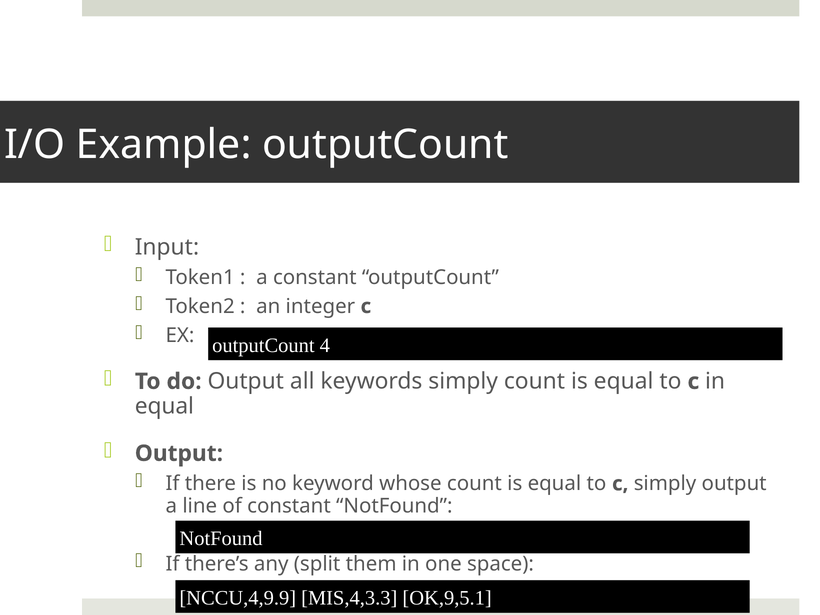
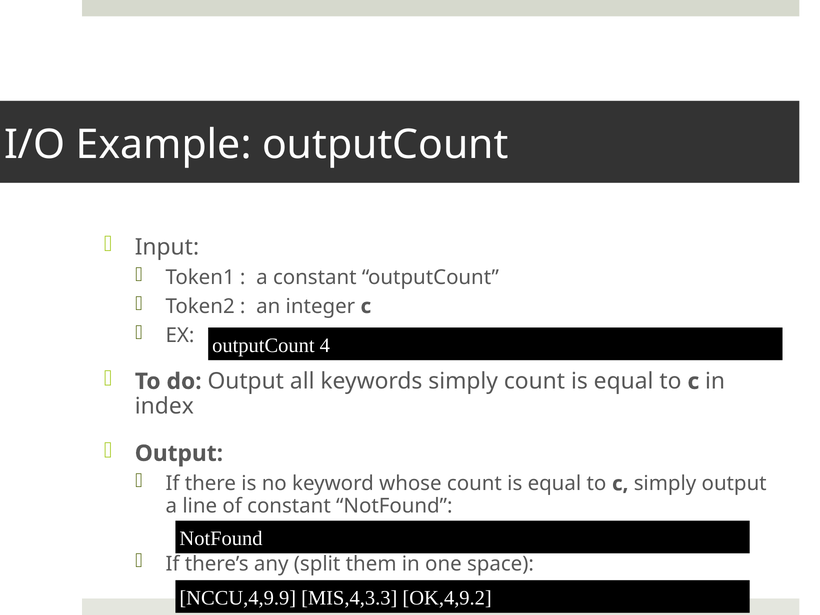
equal at (164, 406): equal -> index
OK,9,5.1: OK,9,5.1 -> OK,4,9.2
